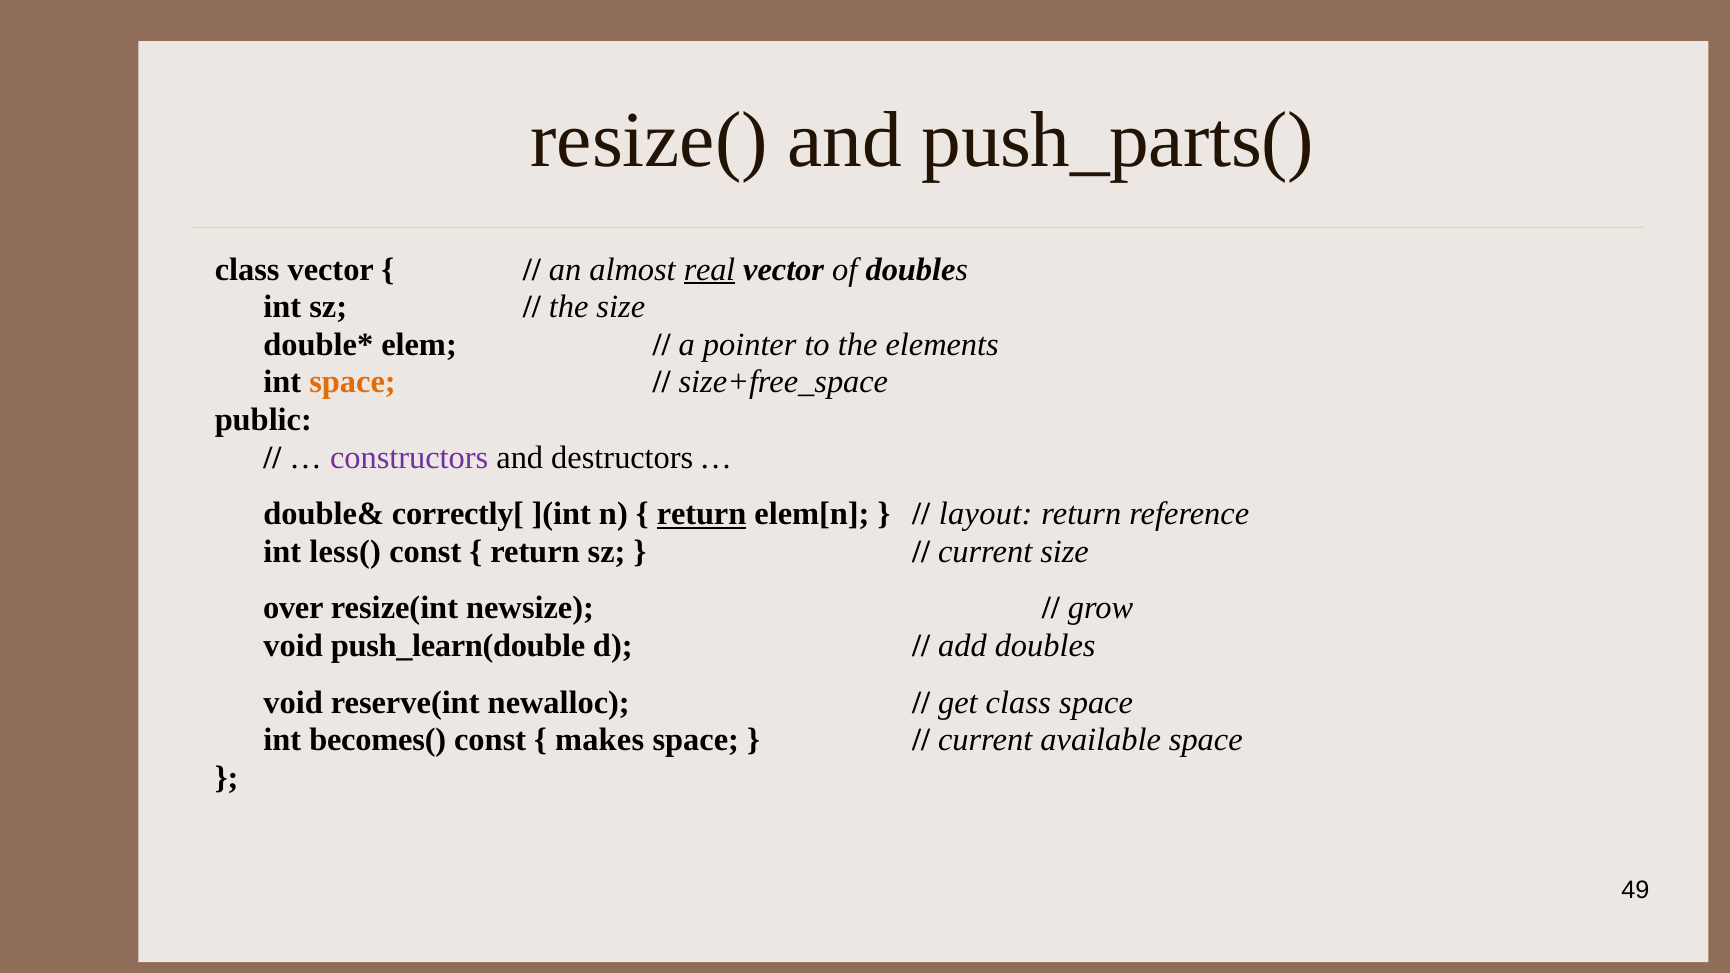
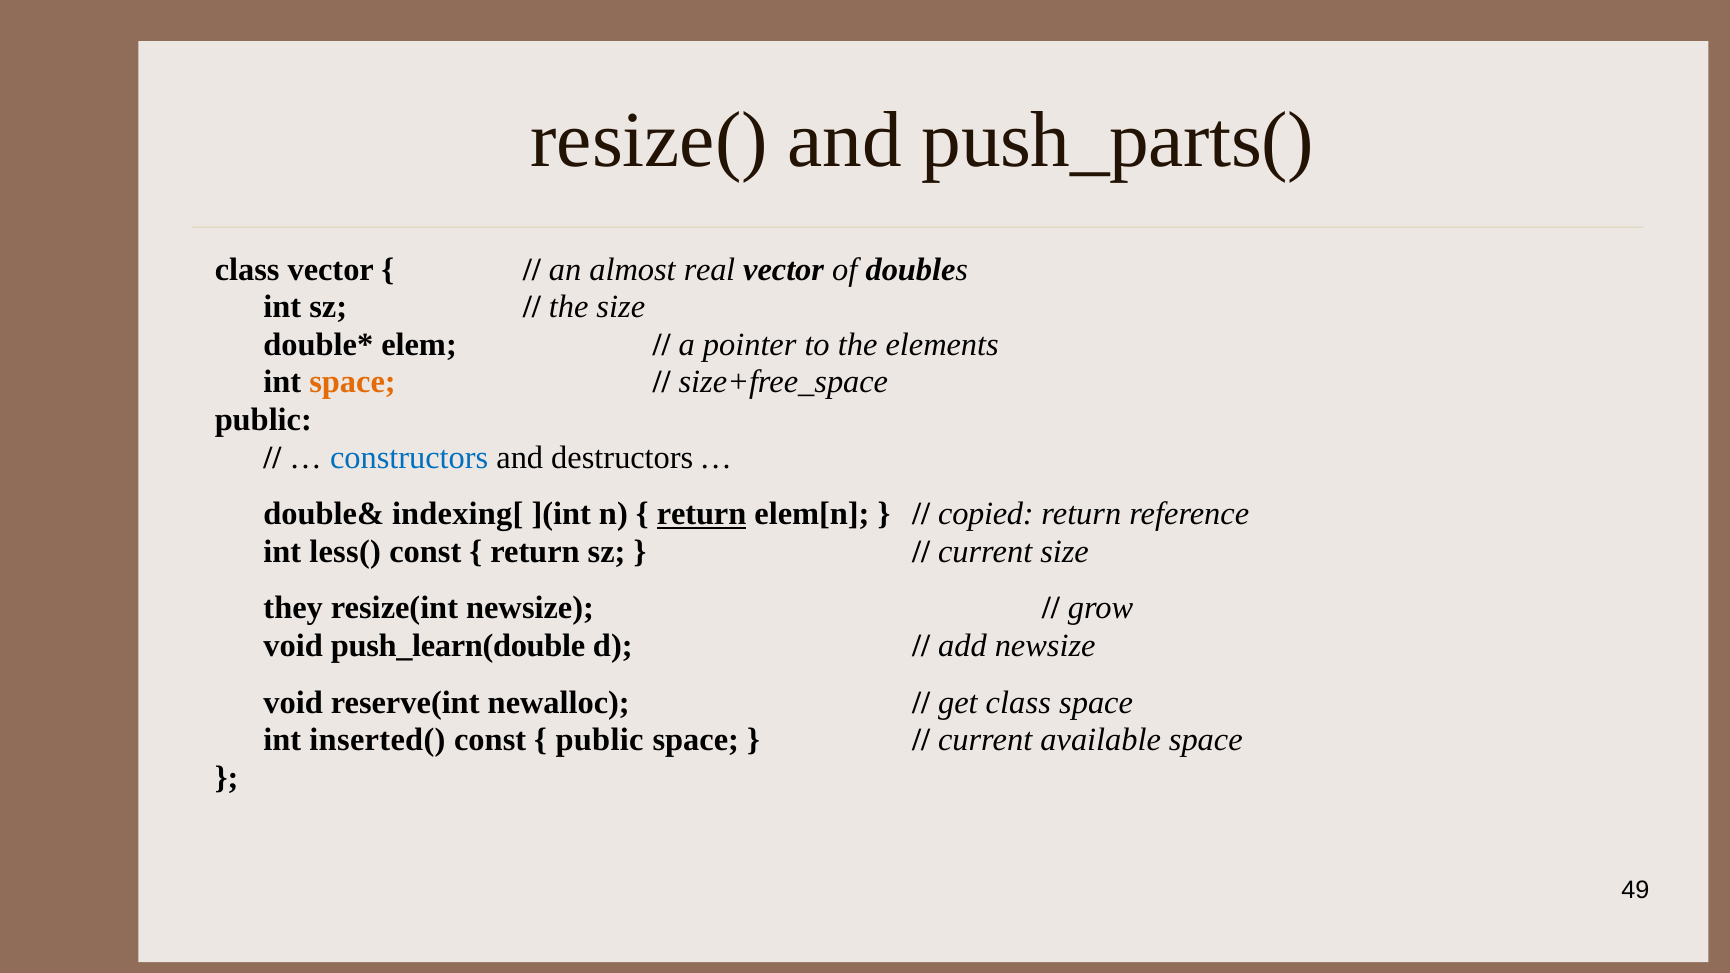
real underline: present -> none
constructors colour: purple -> blue
correctly[: correctly[ -> indexing[
layout: layout -> copied
over: over -> they
add doubles: doubles -> newsize
becomes(: becomes( -> inserted(
makes at (600, 740): makes -> public
